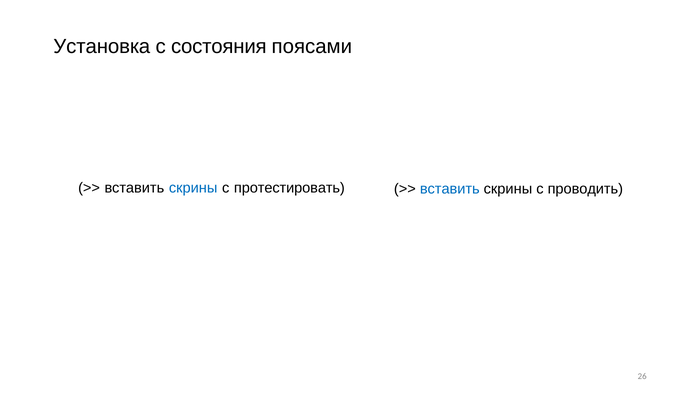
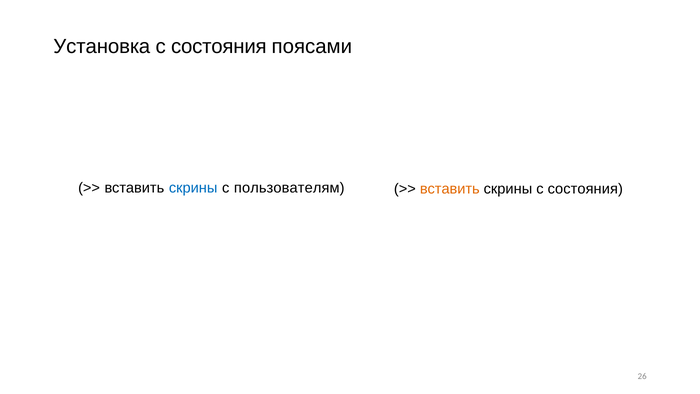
протестировать: протестировать -> пользователям
вставить at (450, 189) colour: blue -> orange
скрины с проводить: проводить -> состояния
